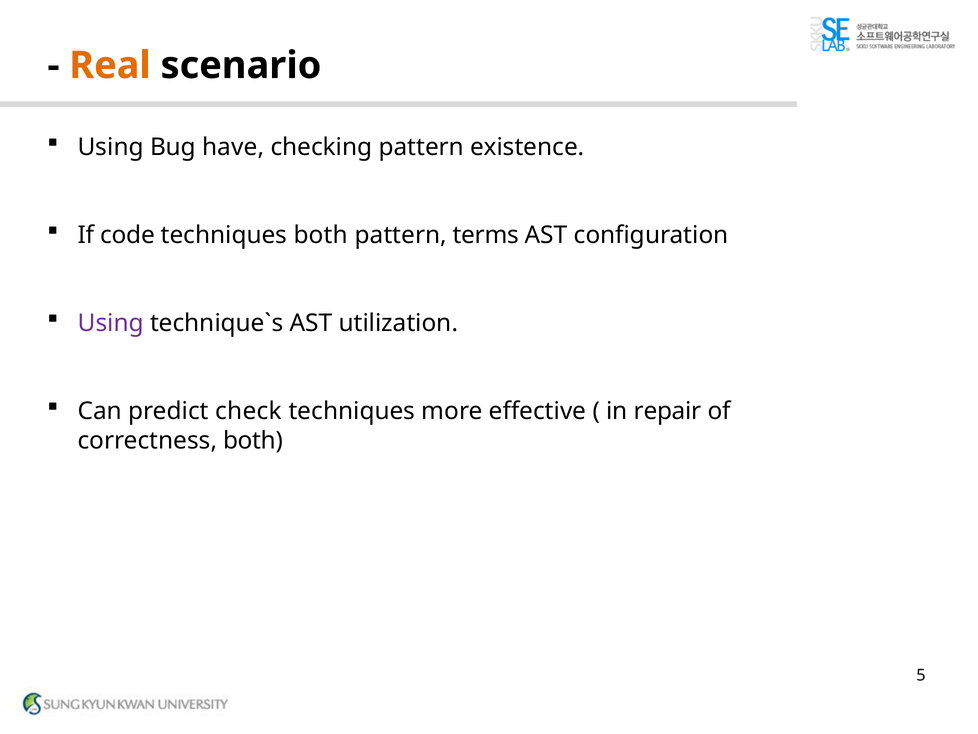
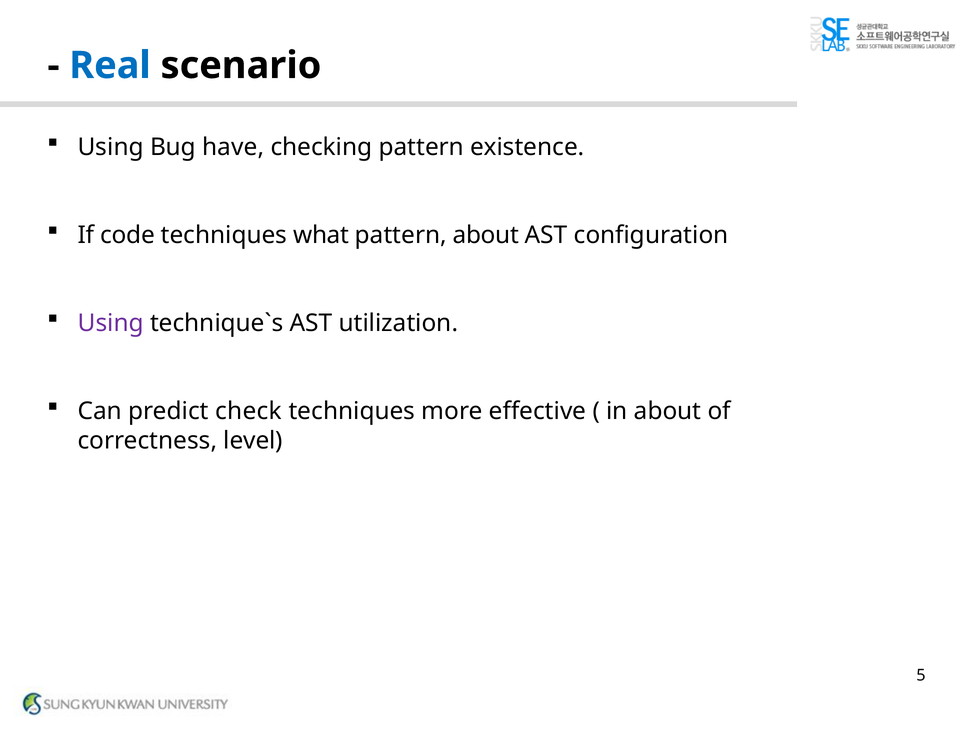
Real colour: orange -> blue
techniques both: both -> what
pattern terms: terms -> about
in repair: repair -> about
correctness both: both -> level
